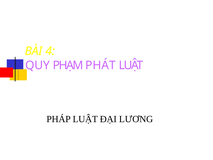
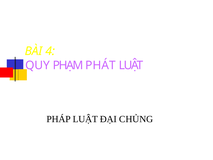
LƯƠNG: LƯƠNG -> CHỦNG
